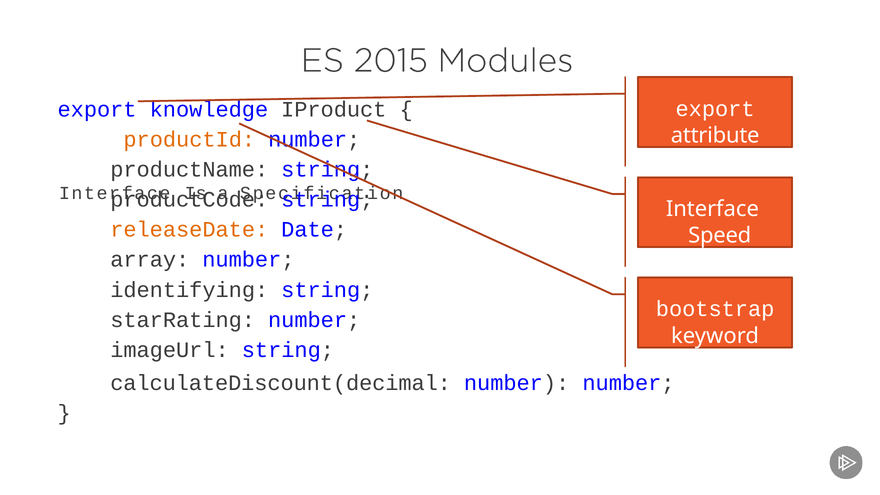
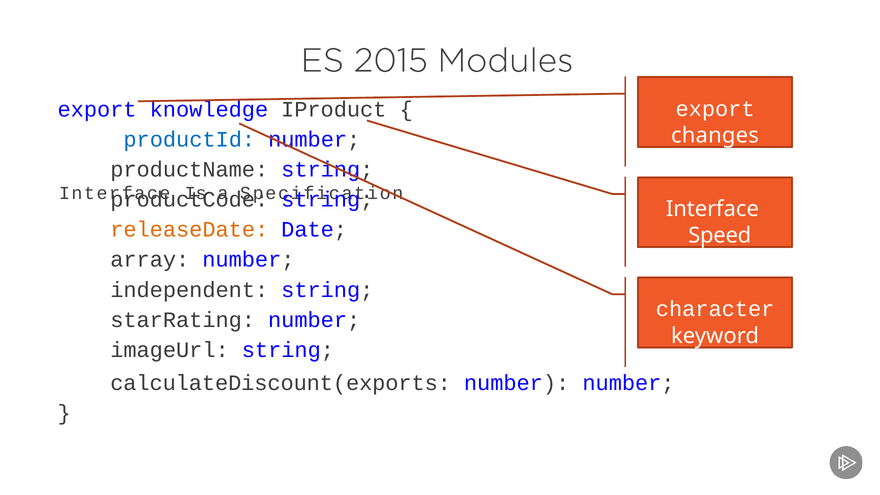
attribute: attribute -> changes
productId colour: orange -> blue
identifying: identifying -> independent
bootstrap: bootstrap -> character
calculateDiscount(decimal: calculateDiscount(decimal -> calculateDiscount(exports
